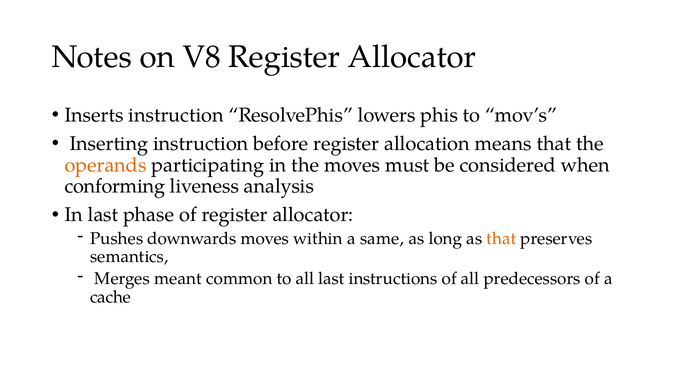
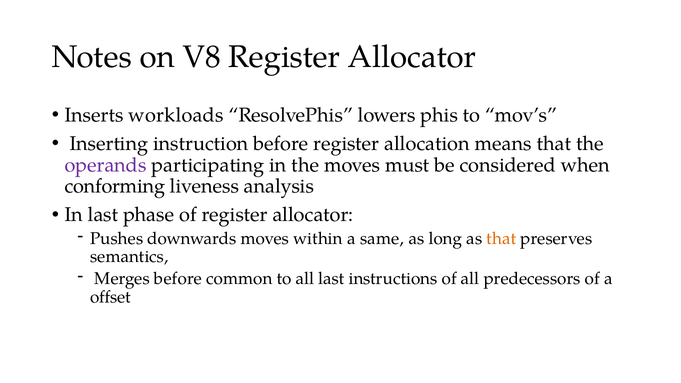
Inserts instruction: instruction -> workloads
operands colour: orange -> purple
Merges meant: meant -> before
cache: cache -> offset
